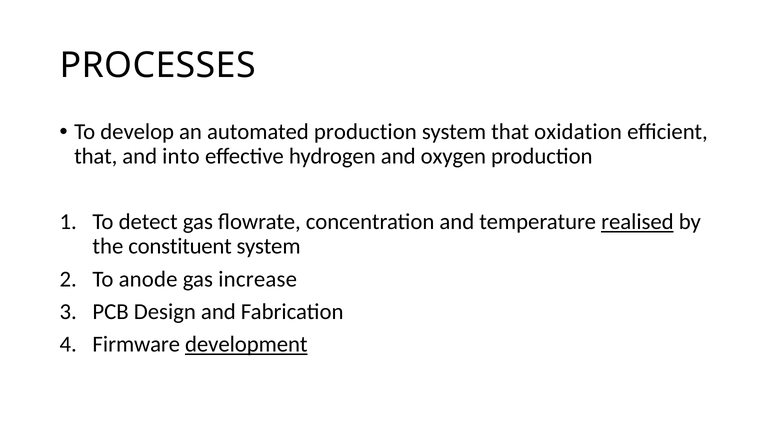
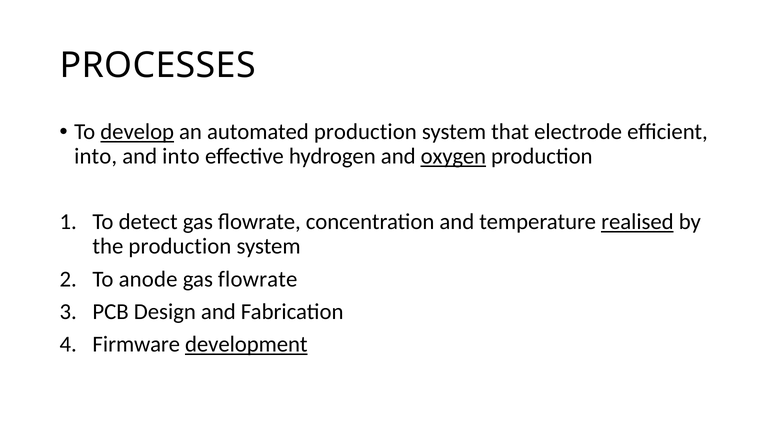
develop underline: none -> present
oxidation: oxidation -> electrode
that at (96, 157): that -> into
oxygen underline: none -> present
the constituent: constituent -> production
increase at (258, 279): increase -> flowrate
